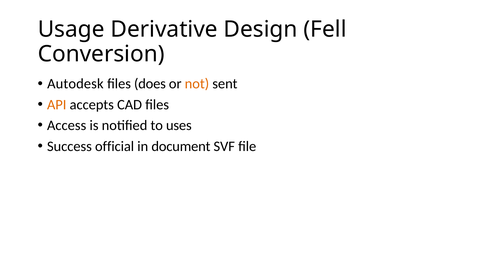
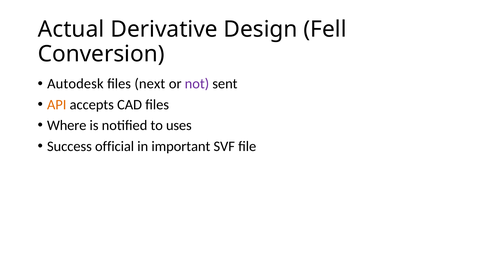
Usage: Usage -> Actual
does: does -> next
not colour: orange -> purple
Access: Access -> Where
document: document -> important
